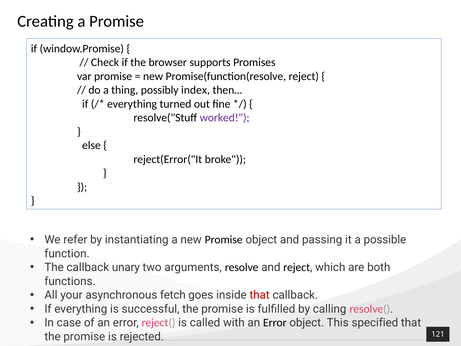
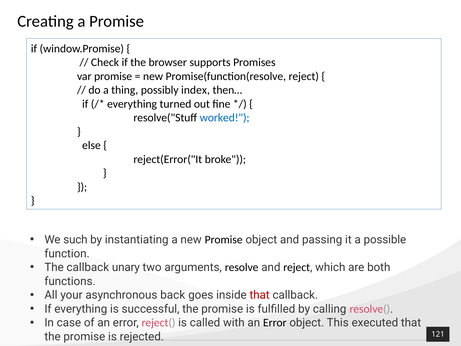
worked colour: purple -> blue
refer: refer -> such
fetch: fetch -> back
specified: specified -> executed
